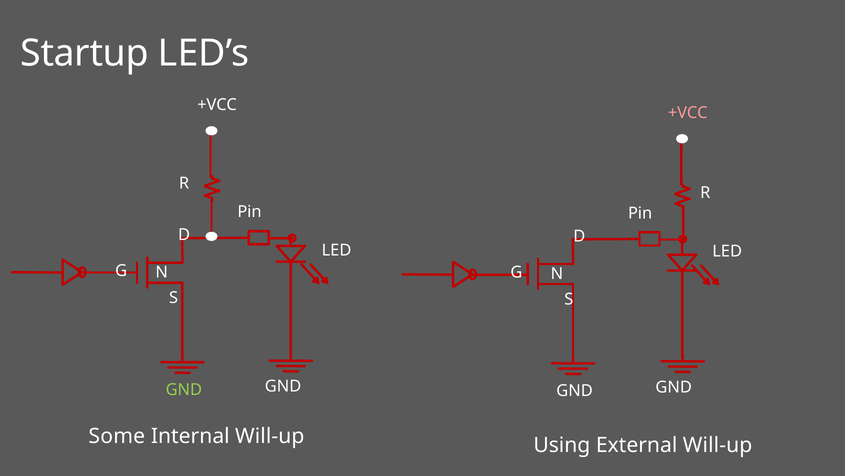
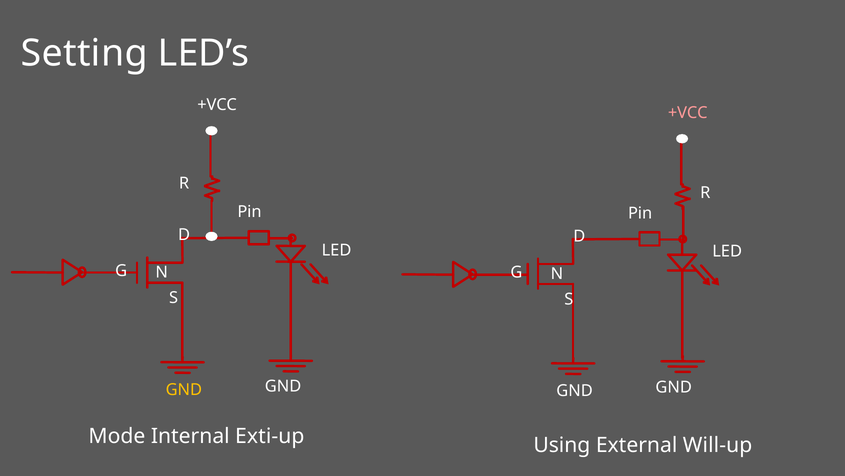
Startup: Startup -> Setting
GND at (184, 389) colour: light green -> yellow
Some: Some -> Mode
Internal Will-up: Will-up -> Exti-up
